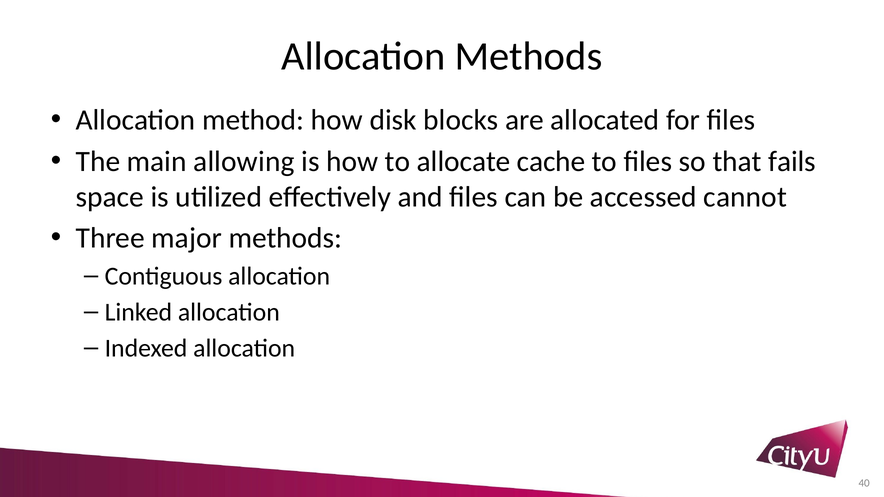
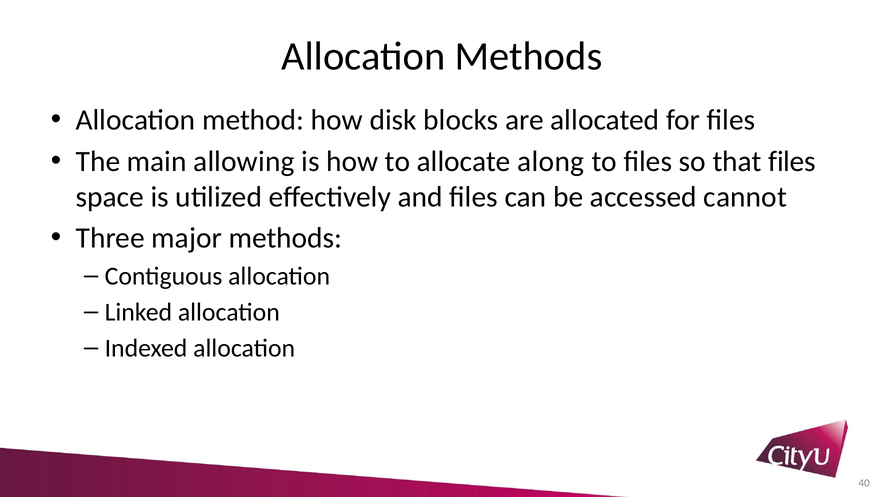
cache: cache -> along
that fails: fails -> files
